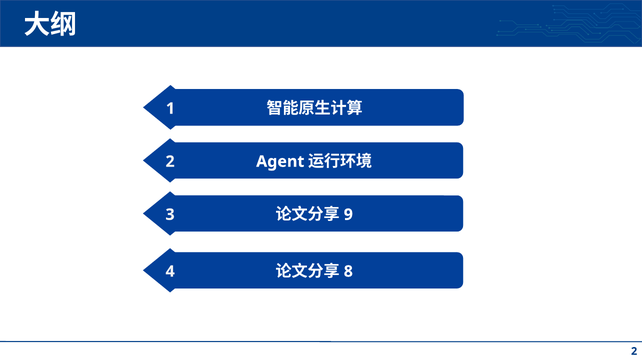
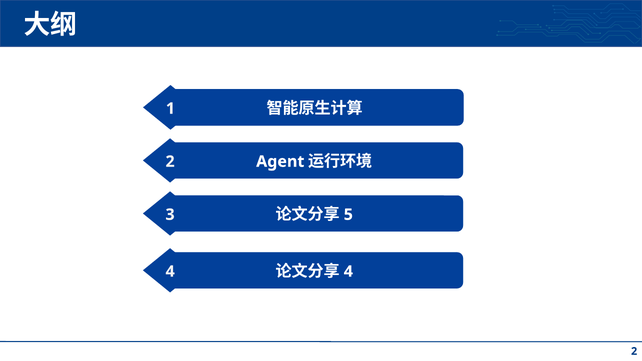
9: 9 -> 5
8 at (348, 272): 8 -> 4
